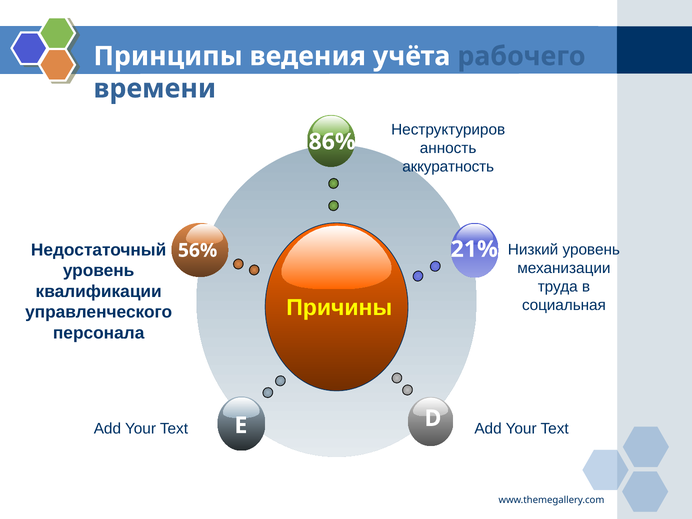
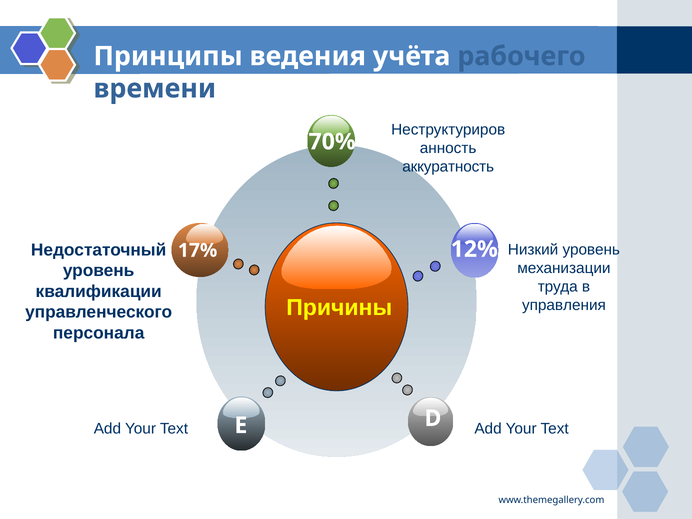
86%: 86% -> 70%
21%: 21% -> 12%
56%: 56% -> 17%
социальная: социальная -> управления
